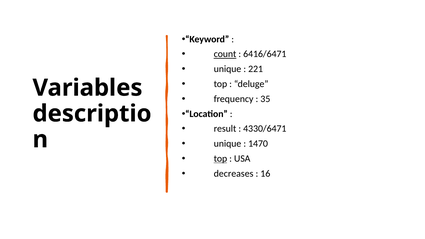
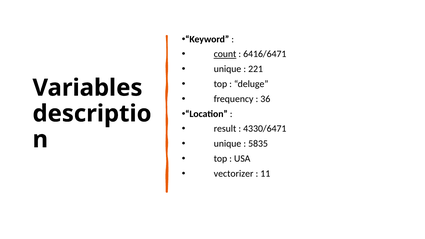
35: 35 -> 36
1470: 1470 -> 5835
top at (220, 159) underline: present -> none
decreases: decreases -> vectorizer
16: 16 -> 11
